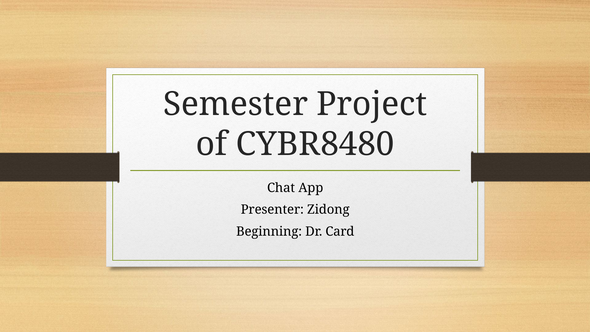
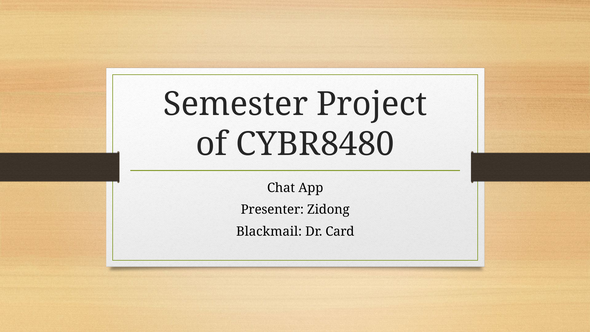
Beginning: Beginning -> Blackmail
